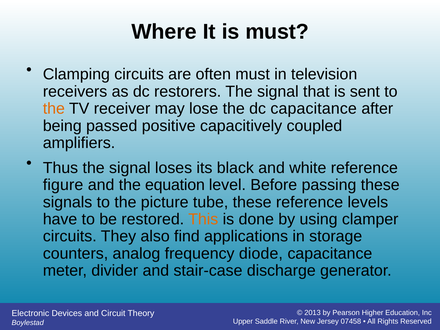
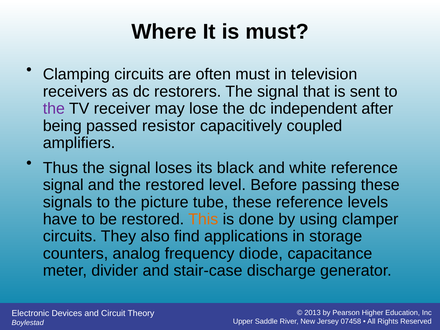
the at (54, 109) colour: orange -> purple
dc capacitance: capacitance -> independent
positive: positive -> resistor
figure at (63, 185): figure -> signal
the equation: equation -> restored
